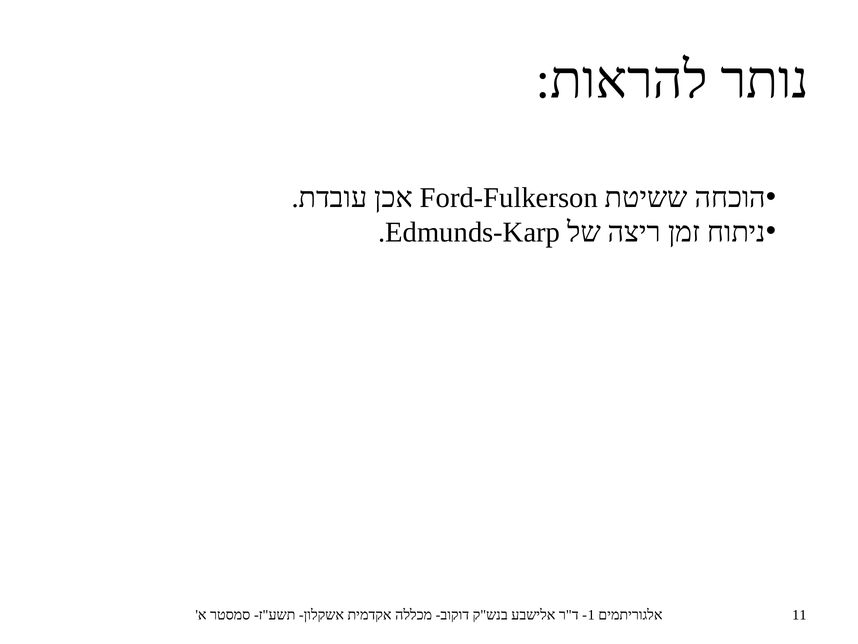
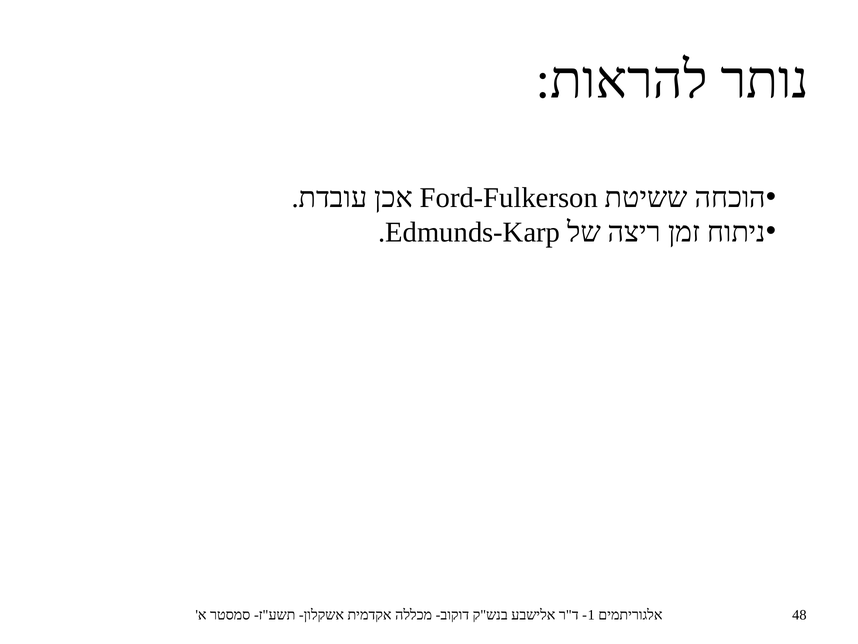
11: 11 -> 48
